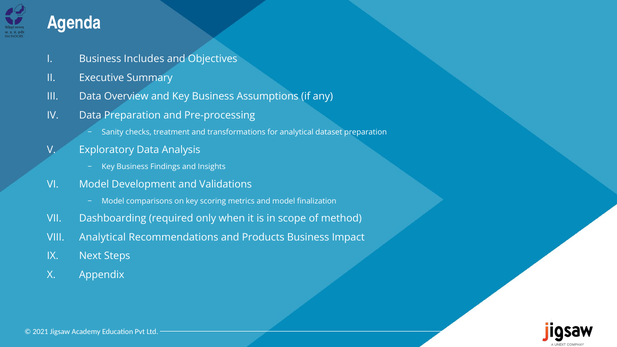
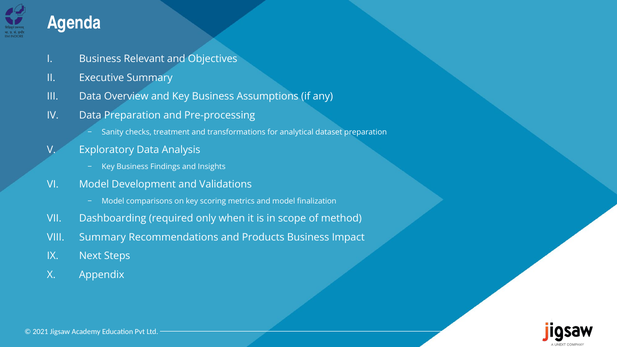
Includes: Includes -> Relevant
Analytical at (102, 237): Analytical -> Summary
